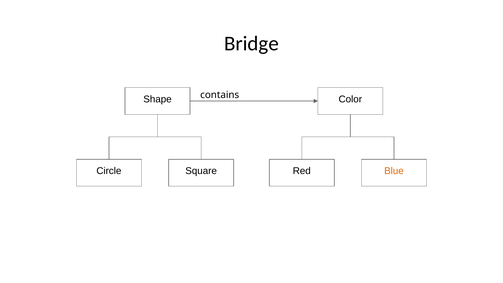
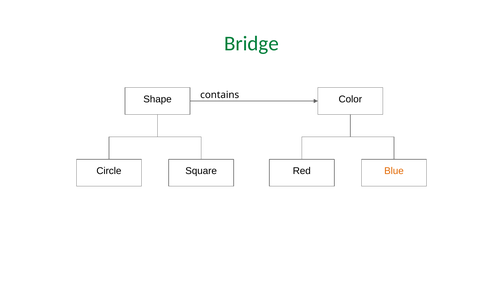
Bridge colour: black -> green
